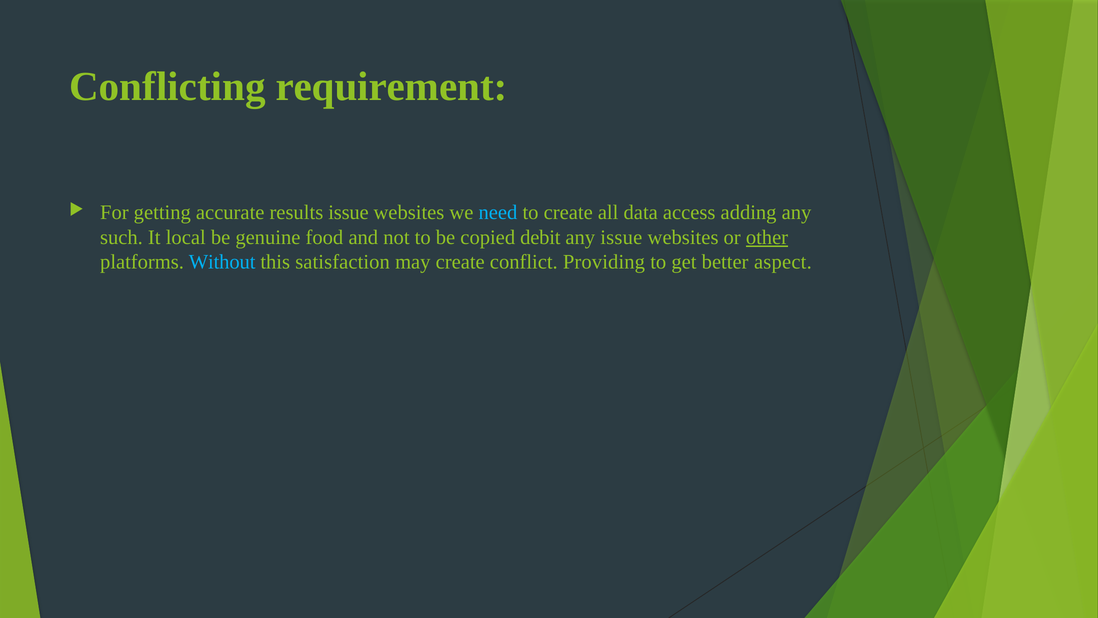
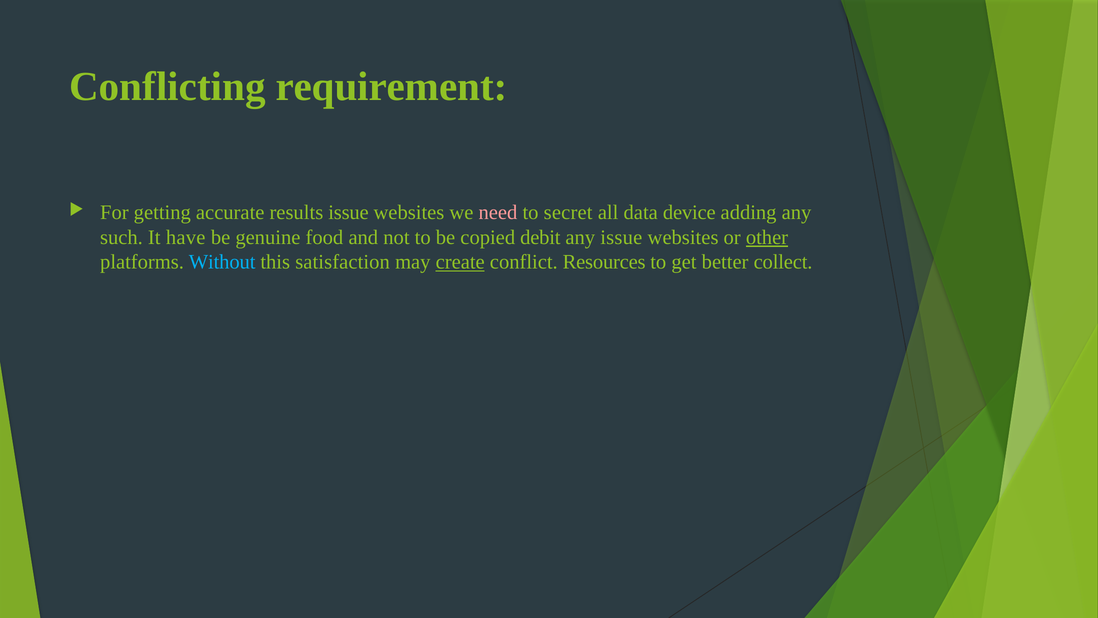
need colour: light blue -> pink
to create: create -> secret
access: access -> device
local: local -> have
create at (460, 262) underline: none -> present
Providing: Providing -> Resources
aspect: aspect -> collect
